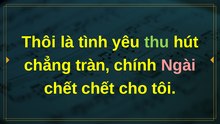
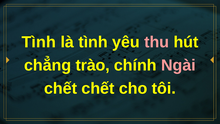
Thôi at (39, 42): Thôi -> Tình
thu colour: light green -> pink
tràn: tràn -> trào
